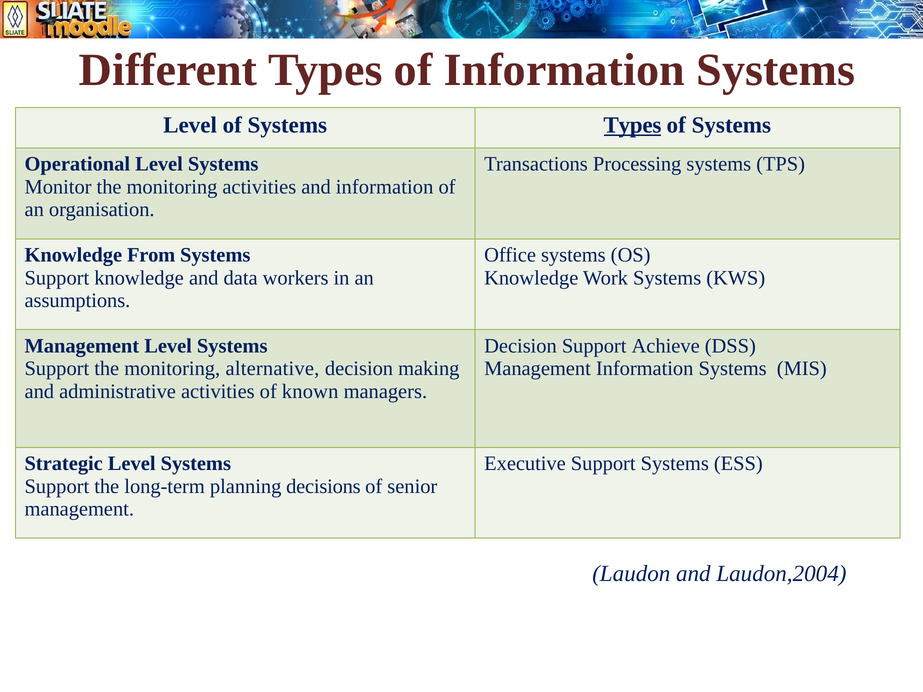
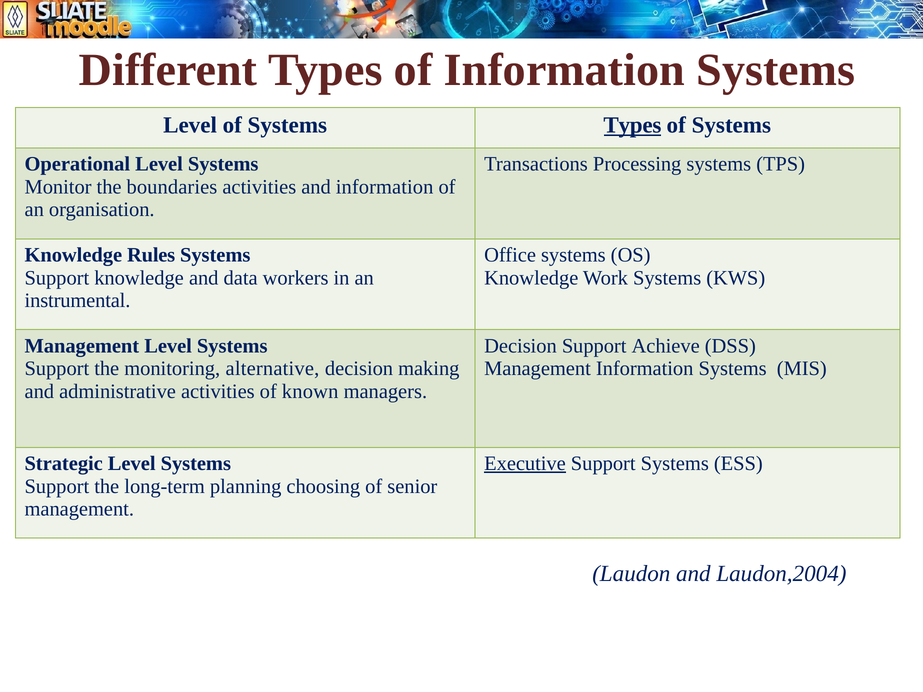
Monitor the monitoring: monitoring -> boundaries
From: From -> Rules
assumptions: assumptions -> instrumental
Executive underline: none -> present
decisions: decisions -> choosing
